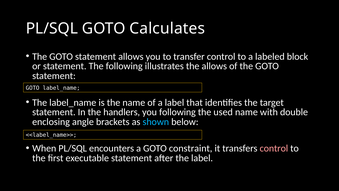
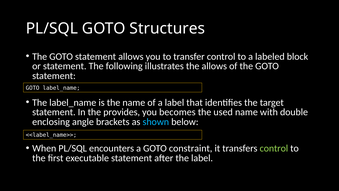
Calculates: Calculates -> Structures
handlers: handlers -> provides
you following: following -> becomes
control at (274, 148) colour: pink -> light green
